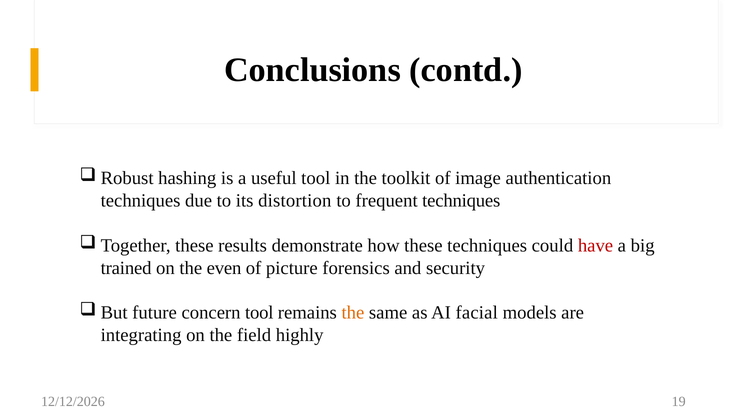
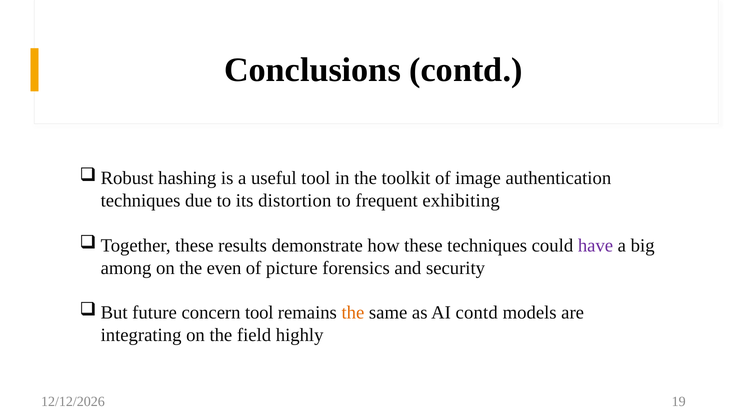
frequent techniques: techniques -> exhibiting
have colour: red -> purple
trained: trained -> among
AI facial: facial -> contd
